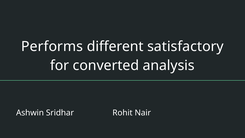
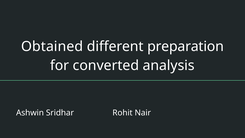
Performs: Performs -> Obtained
satisfactory: satisfactory -> preparation
